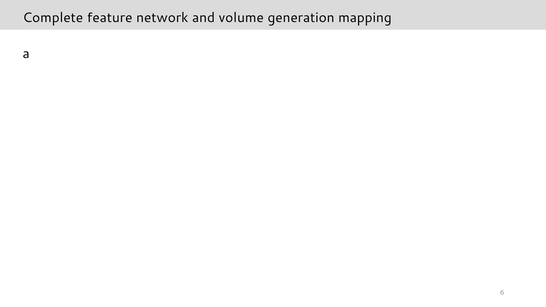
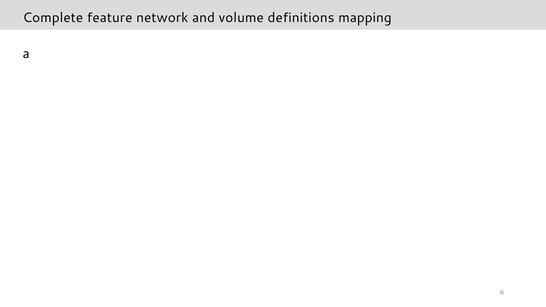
generation: generation -> definitions
